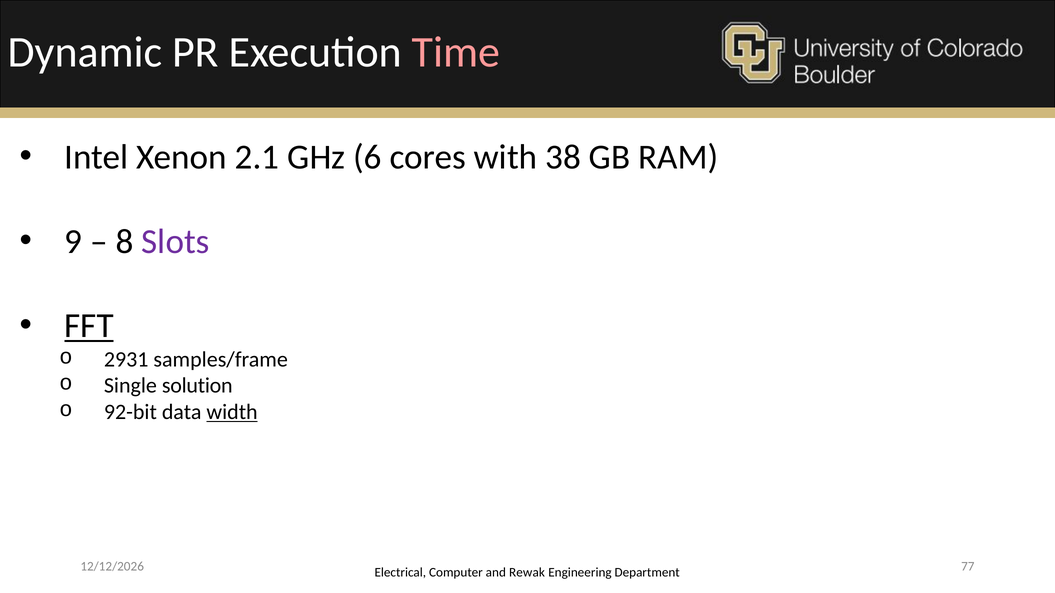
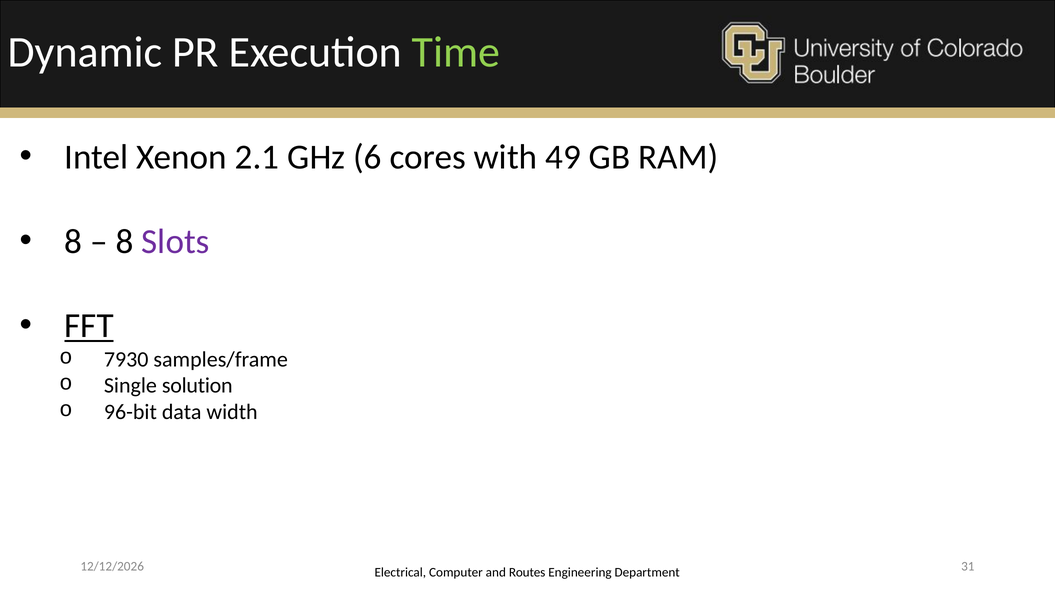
Time colour: pink -> light green
38: 38 -> 49
9 at (73, 242): 9 -> 8
2931: 2931 -> 7930
92-bit: 92-bit -> 96-bit
width underline: present -> none
77: 77 -> 31
Rewak: Rewak -> Routes
